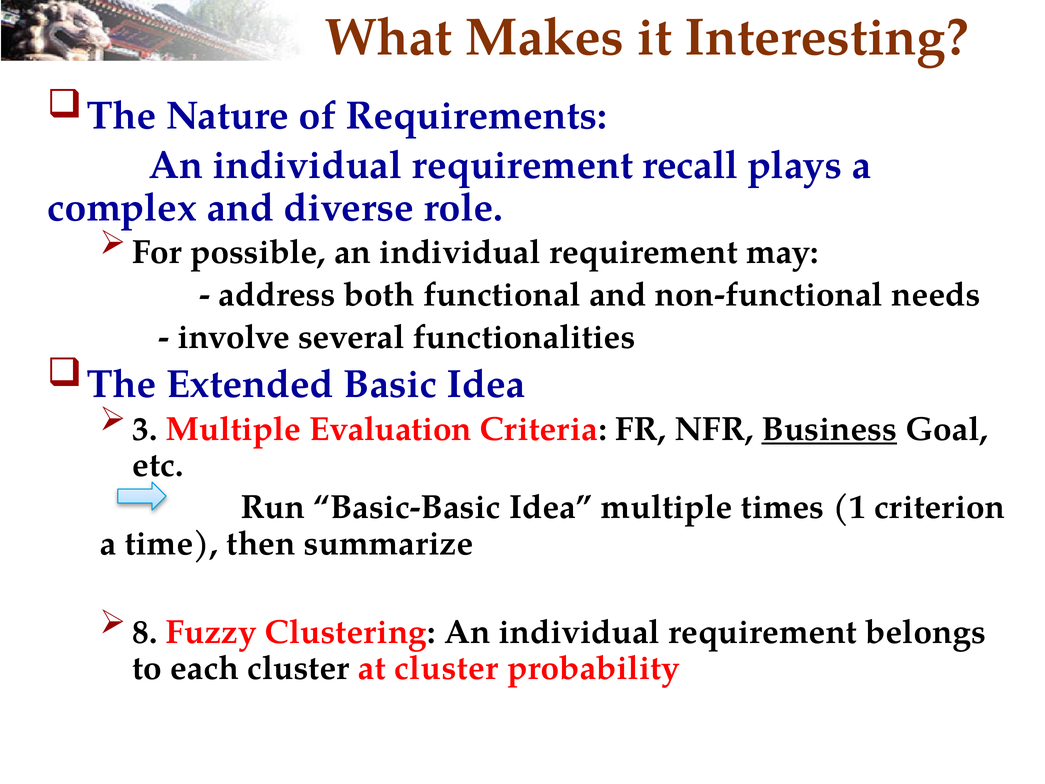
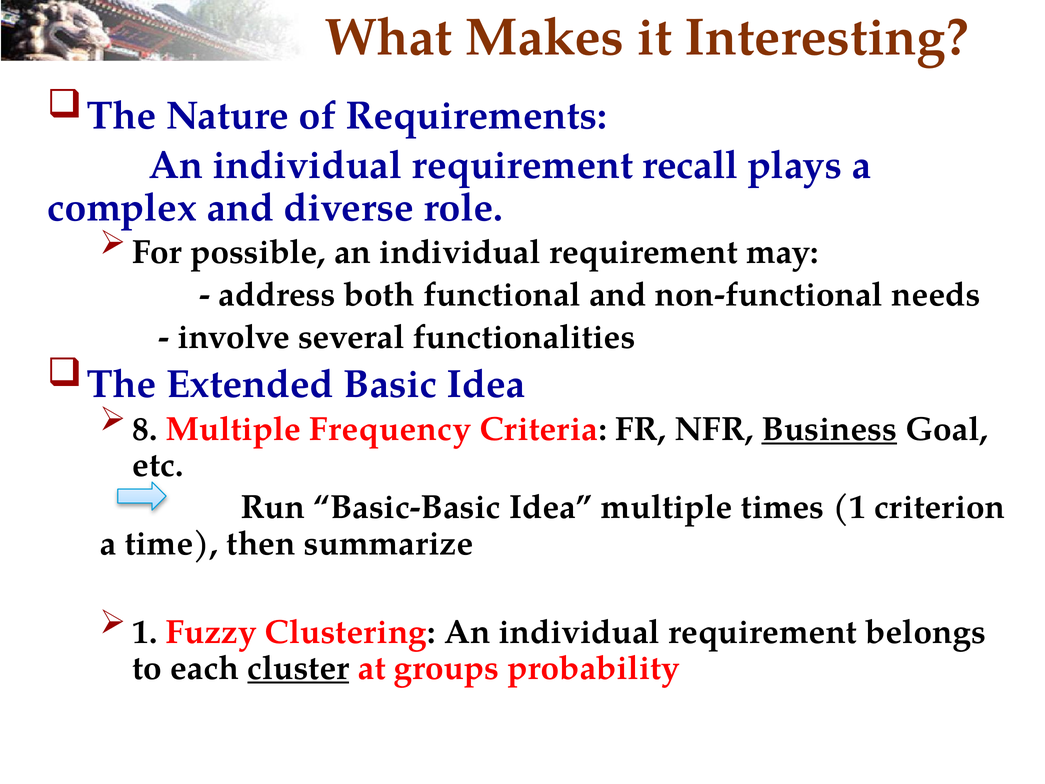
3: 3 -> 8
Evaluation: Evaluation -> Frequency
8 at (145, 632): 8 -> 1
cluster at (298, 668) underline: none -> present
at cluster: cluster -> groups
